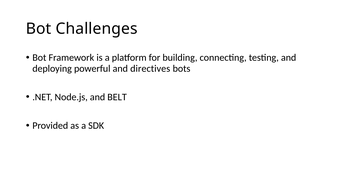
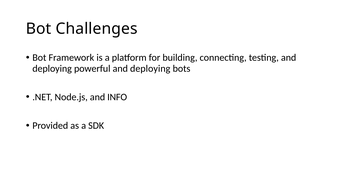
powerful and directives: directives -> deploying
BELT: BELT -> INFO
